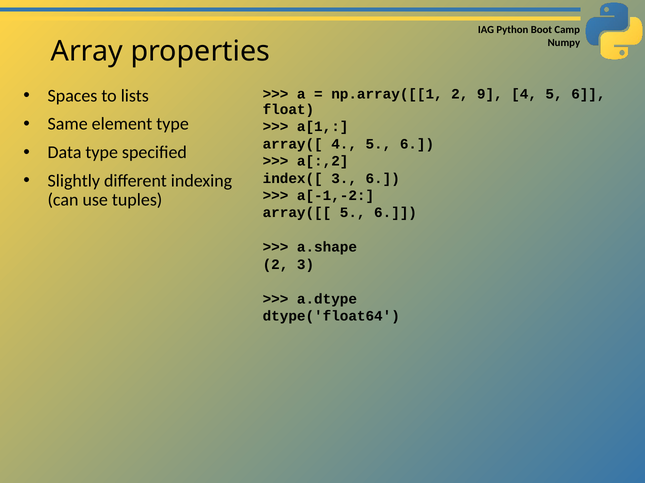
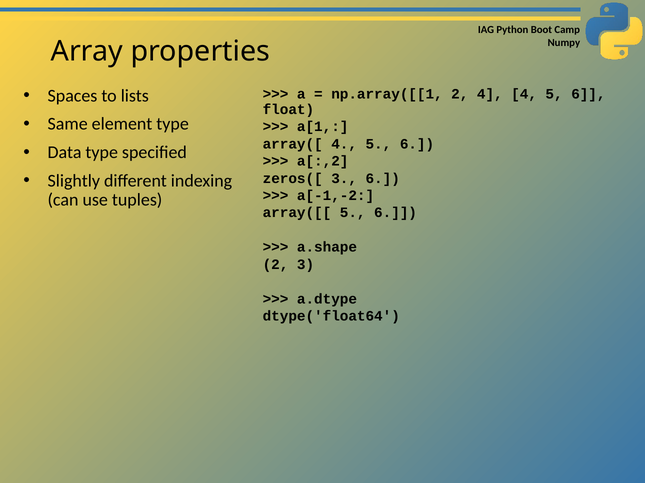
2 9: 9 -> 4
index([: index([ -> zeros([
